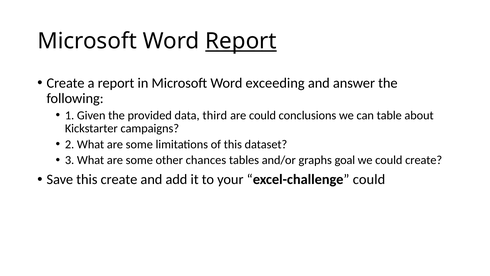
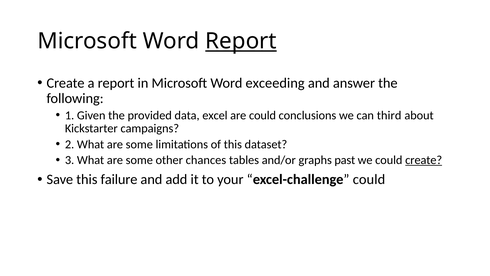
third: third -> excel
table: table -> third
goal: goal -> past
create at (424, 160) underline: none -> present
this create: create -> failure
